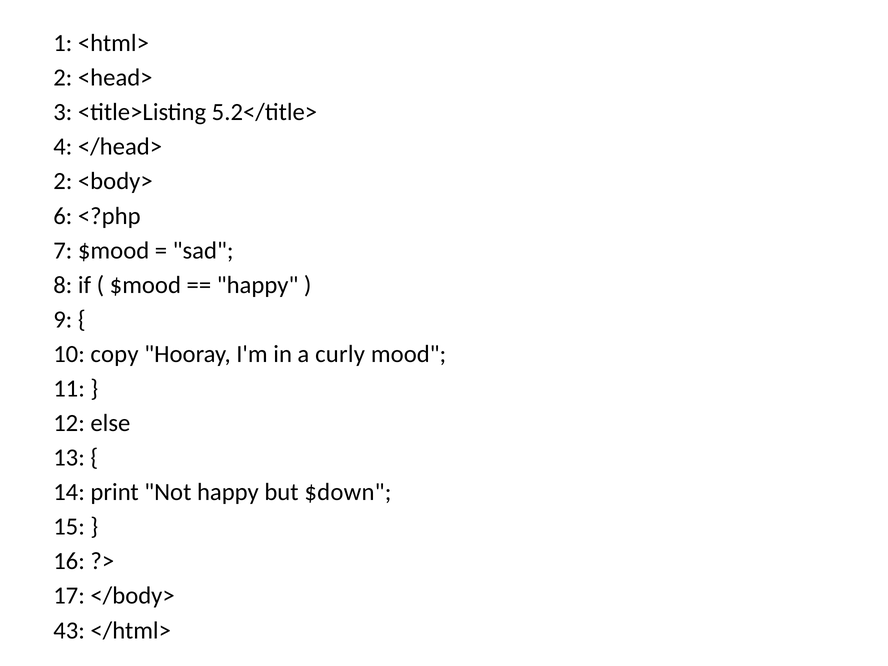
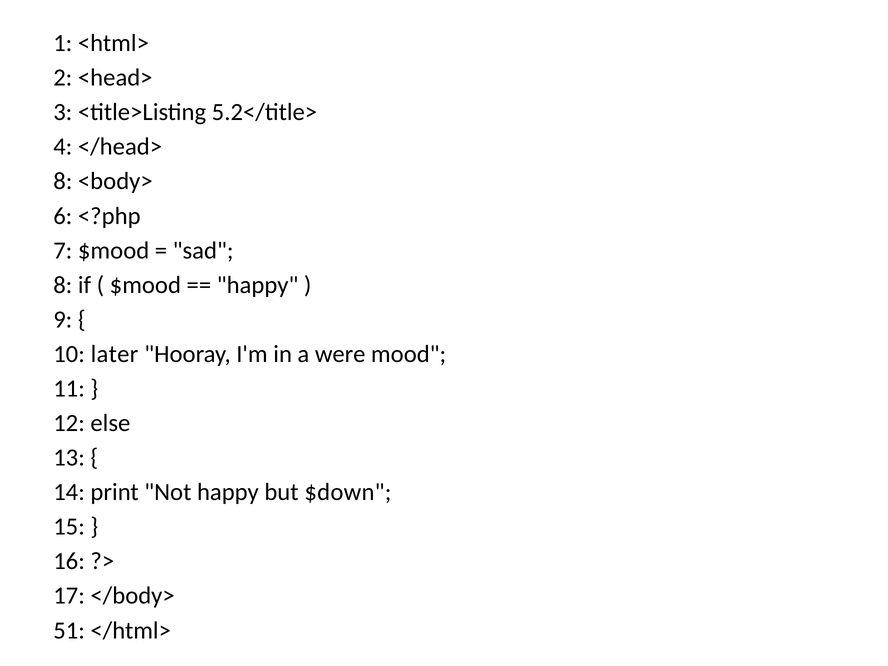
2 at (63, 181): 2 -> 8
copy: copy -> later
curly: curly -> were
43: 43 -> 51
